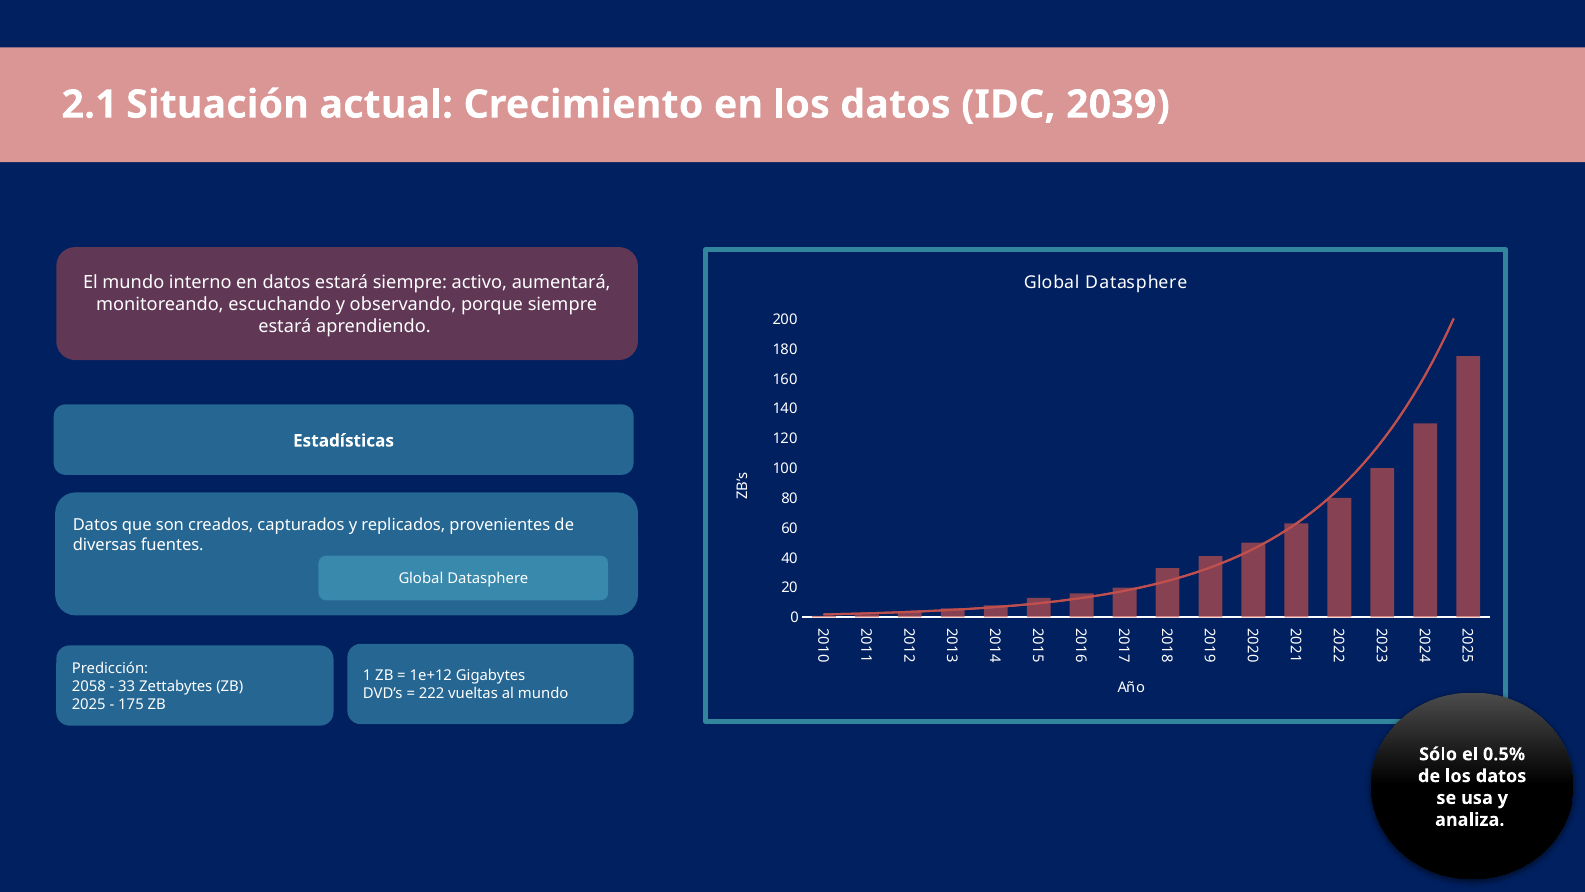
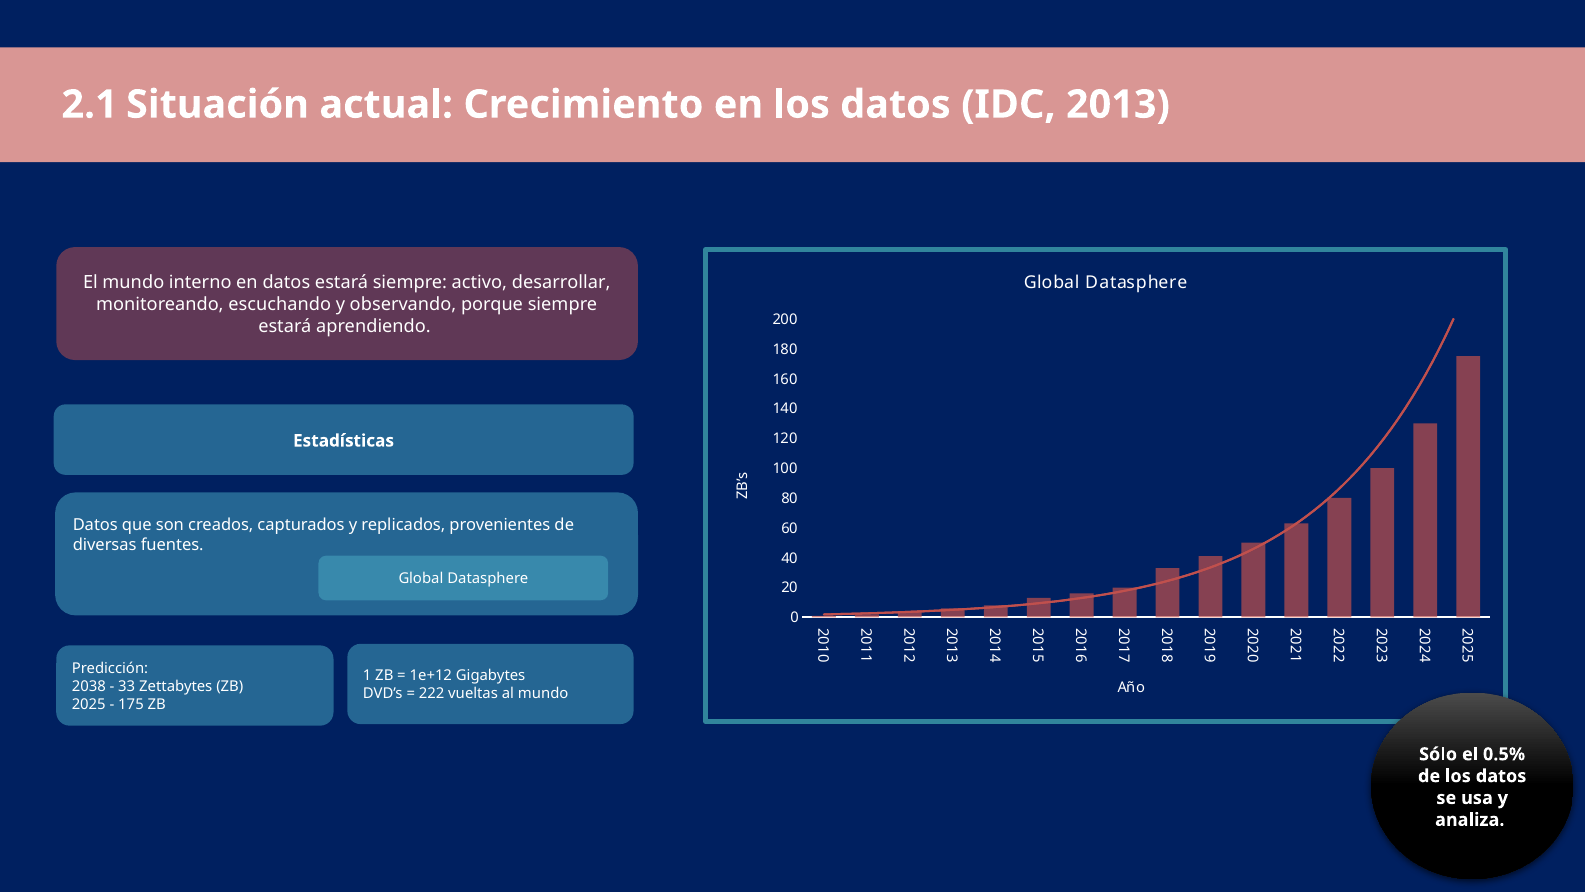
2039: 2039 -> 2013
aumentará: aumentará -> desarrollar
2058: 2058 -> 2038
